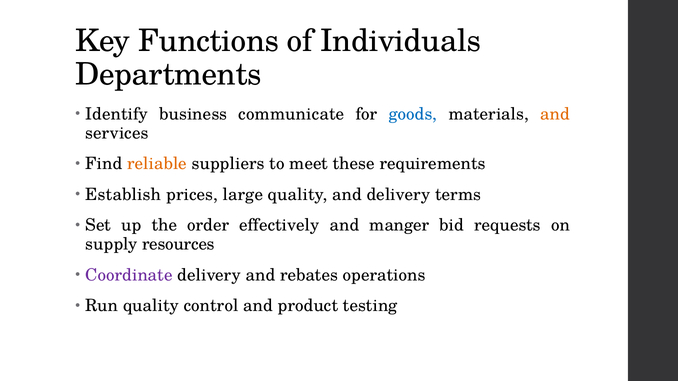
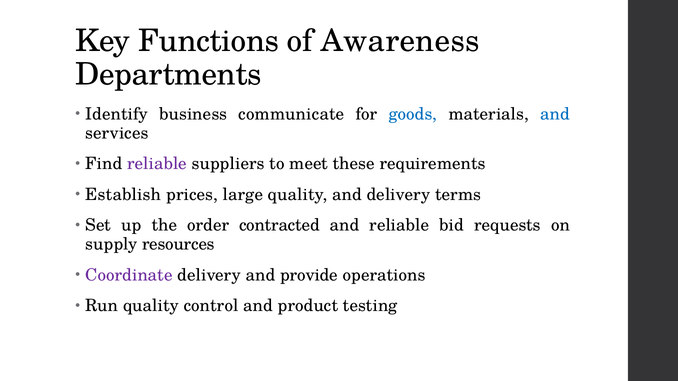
Individuals: Individuals -> Awareness
and at (555, 114) colour: orange -> blue
reliable at (157, 164) colour: orange -> purple
effectively: effectively -> contracted
and manger: manger -> reliable
rebates: rebates -> provide
